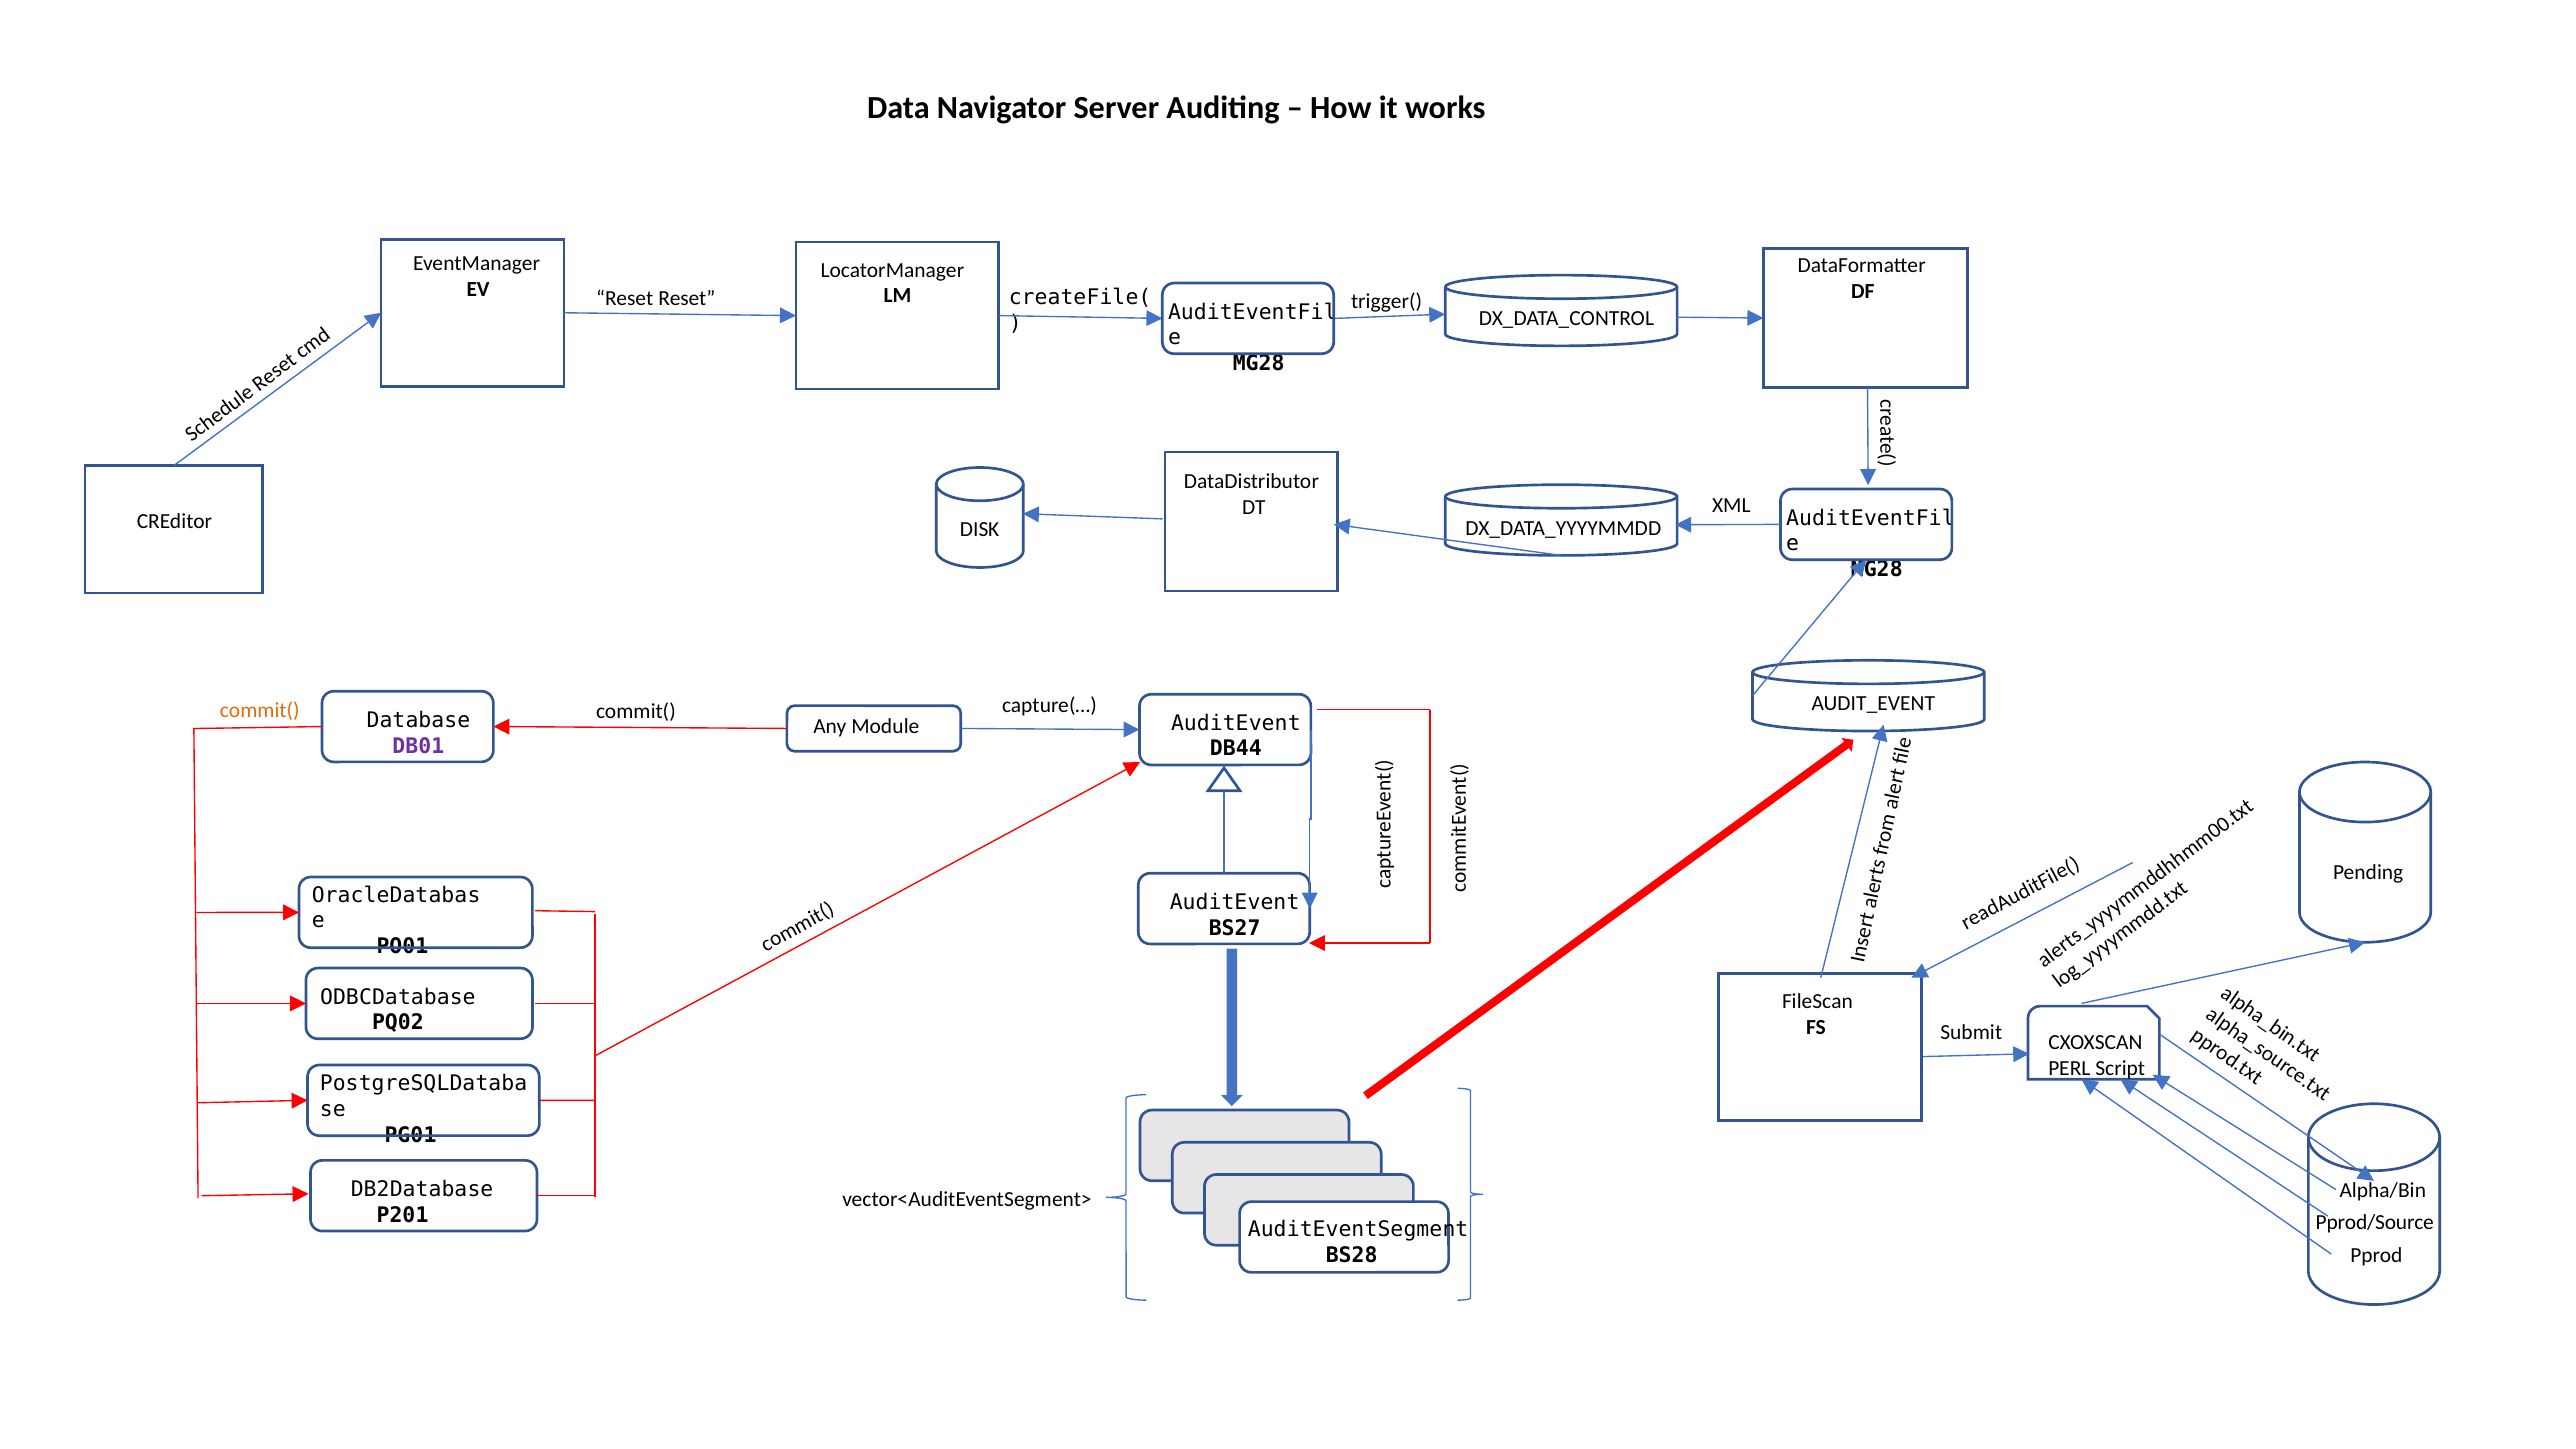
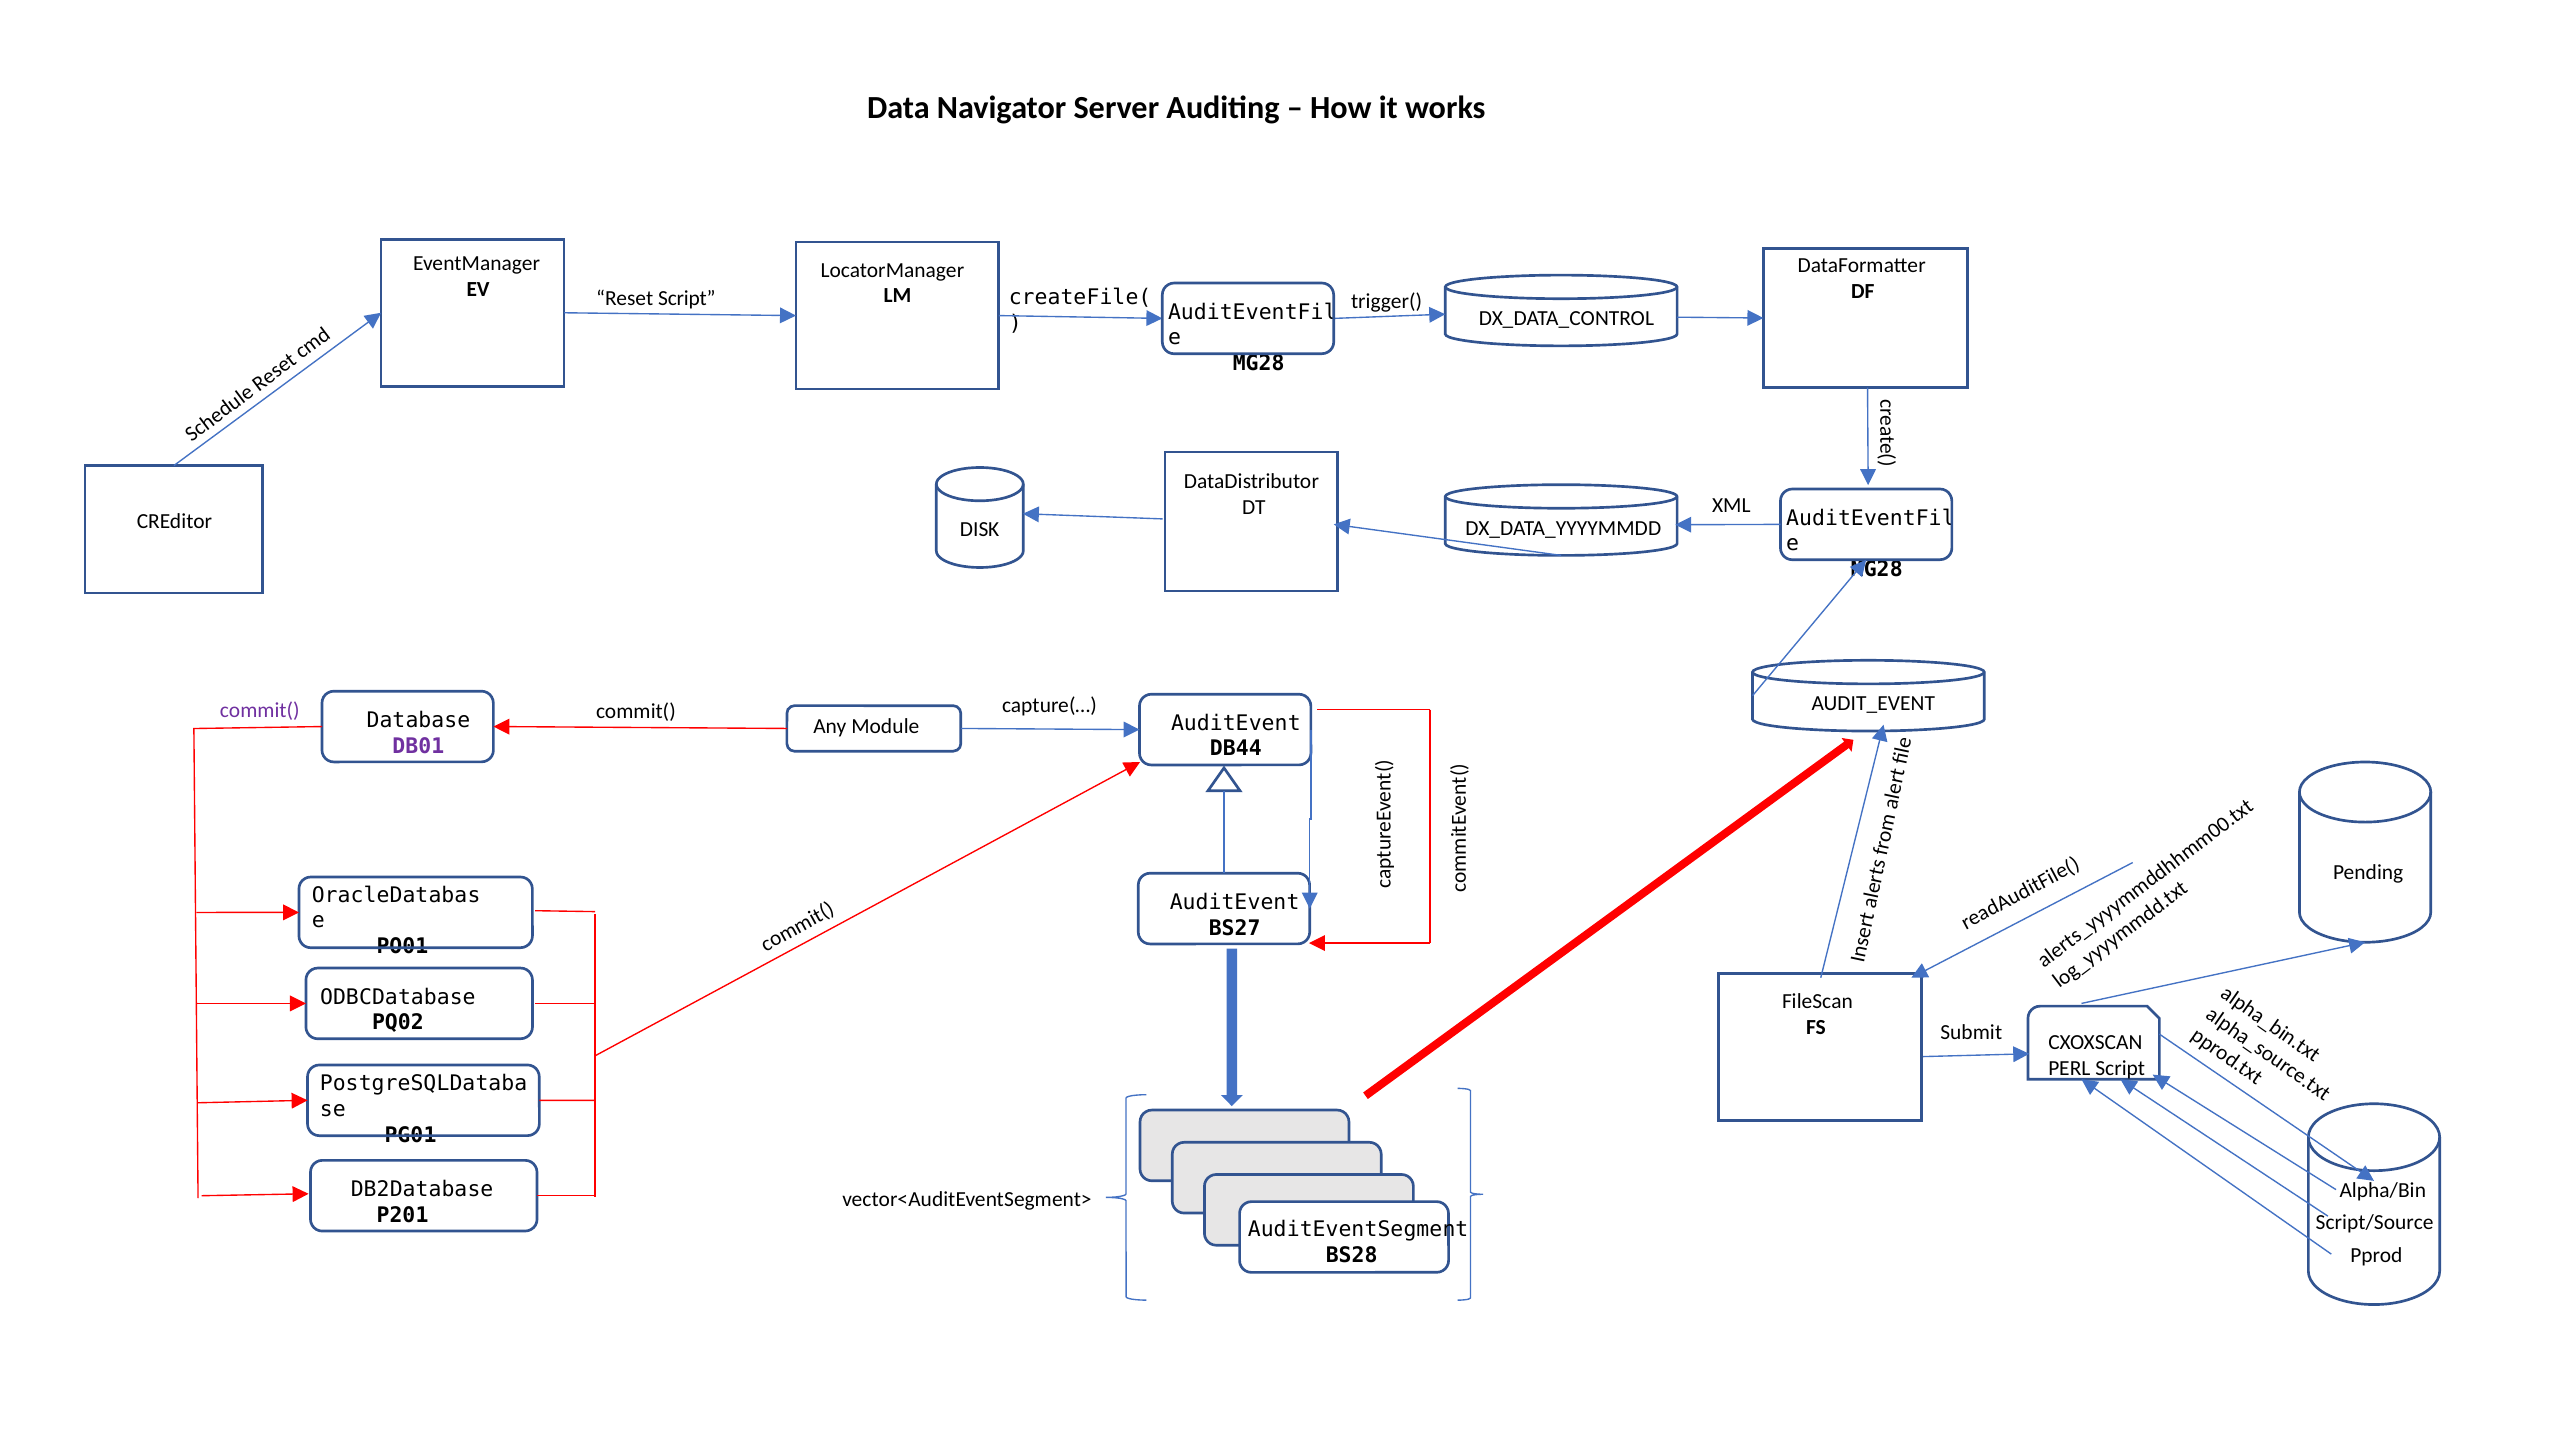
Reset Reset: Reset -> Script
commit( at (260, 710) colour: orange -> purple
Pprod/Source: Pprod/Source -> Script/Source
